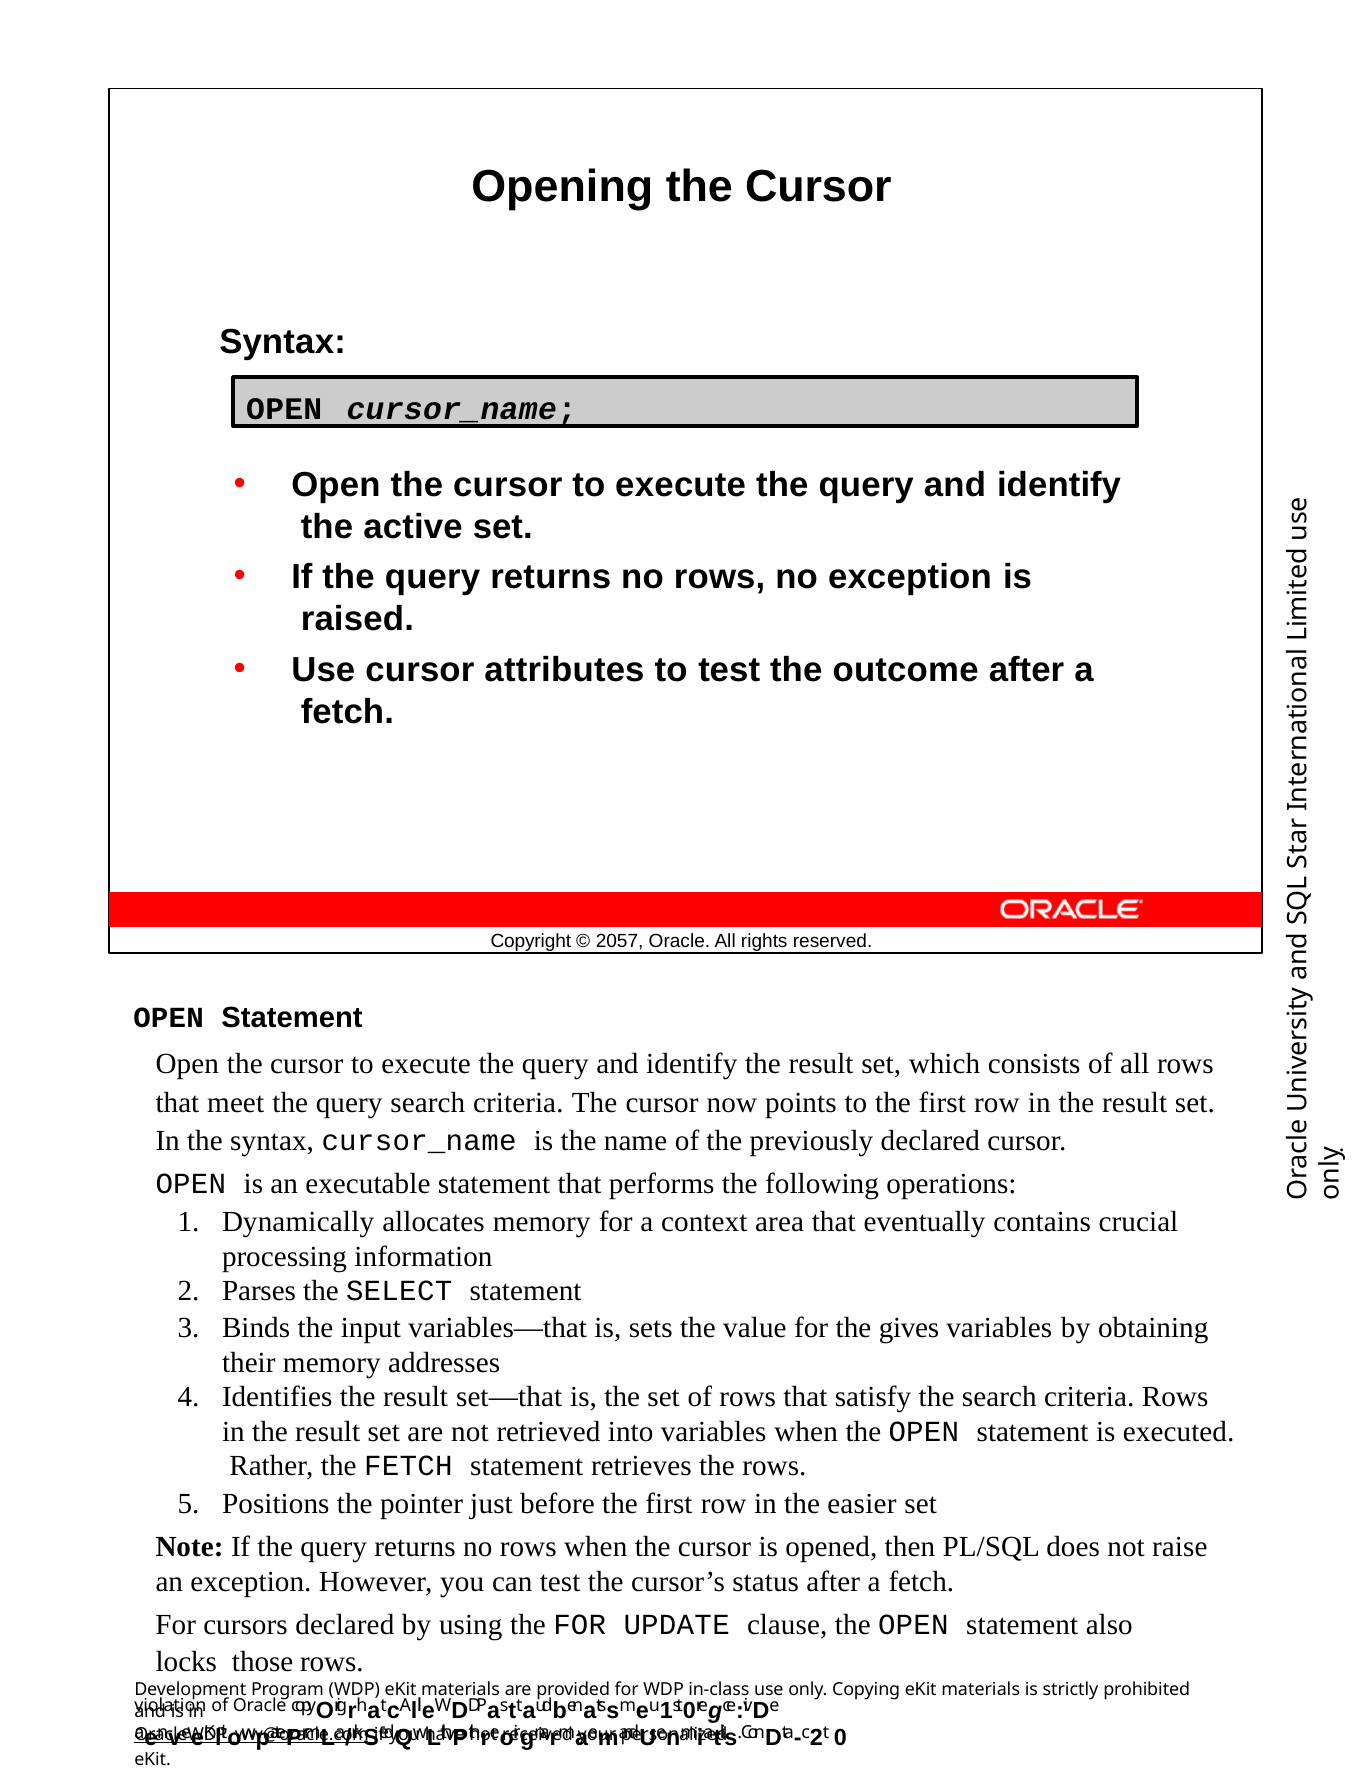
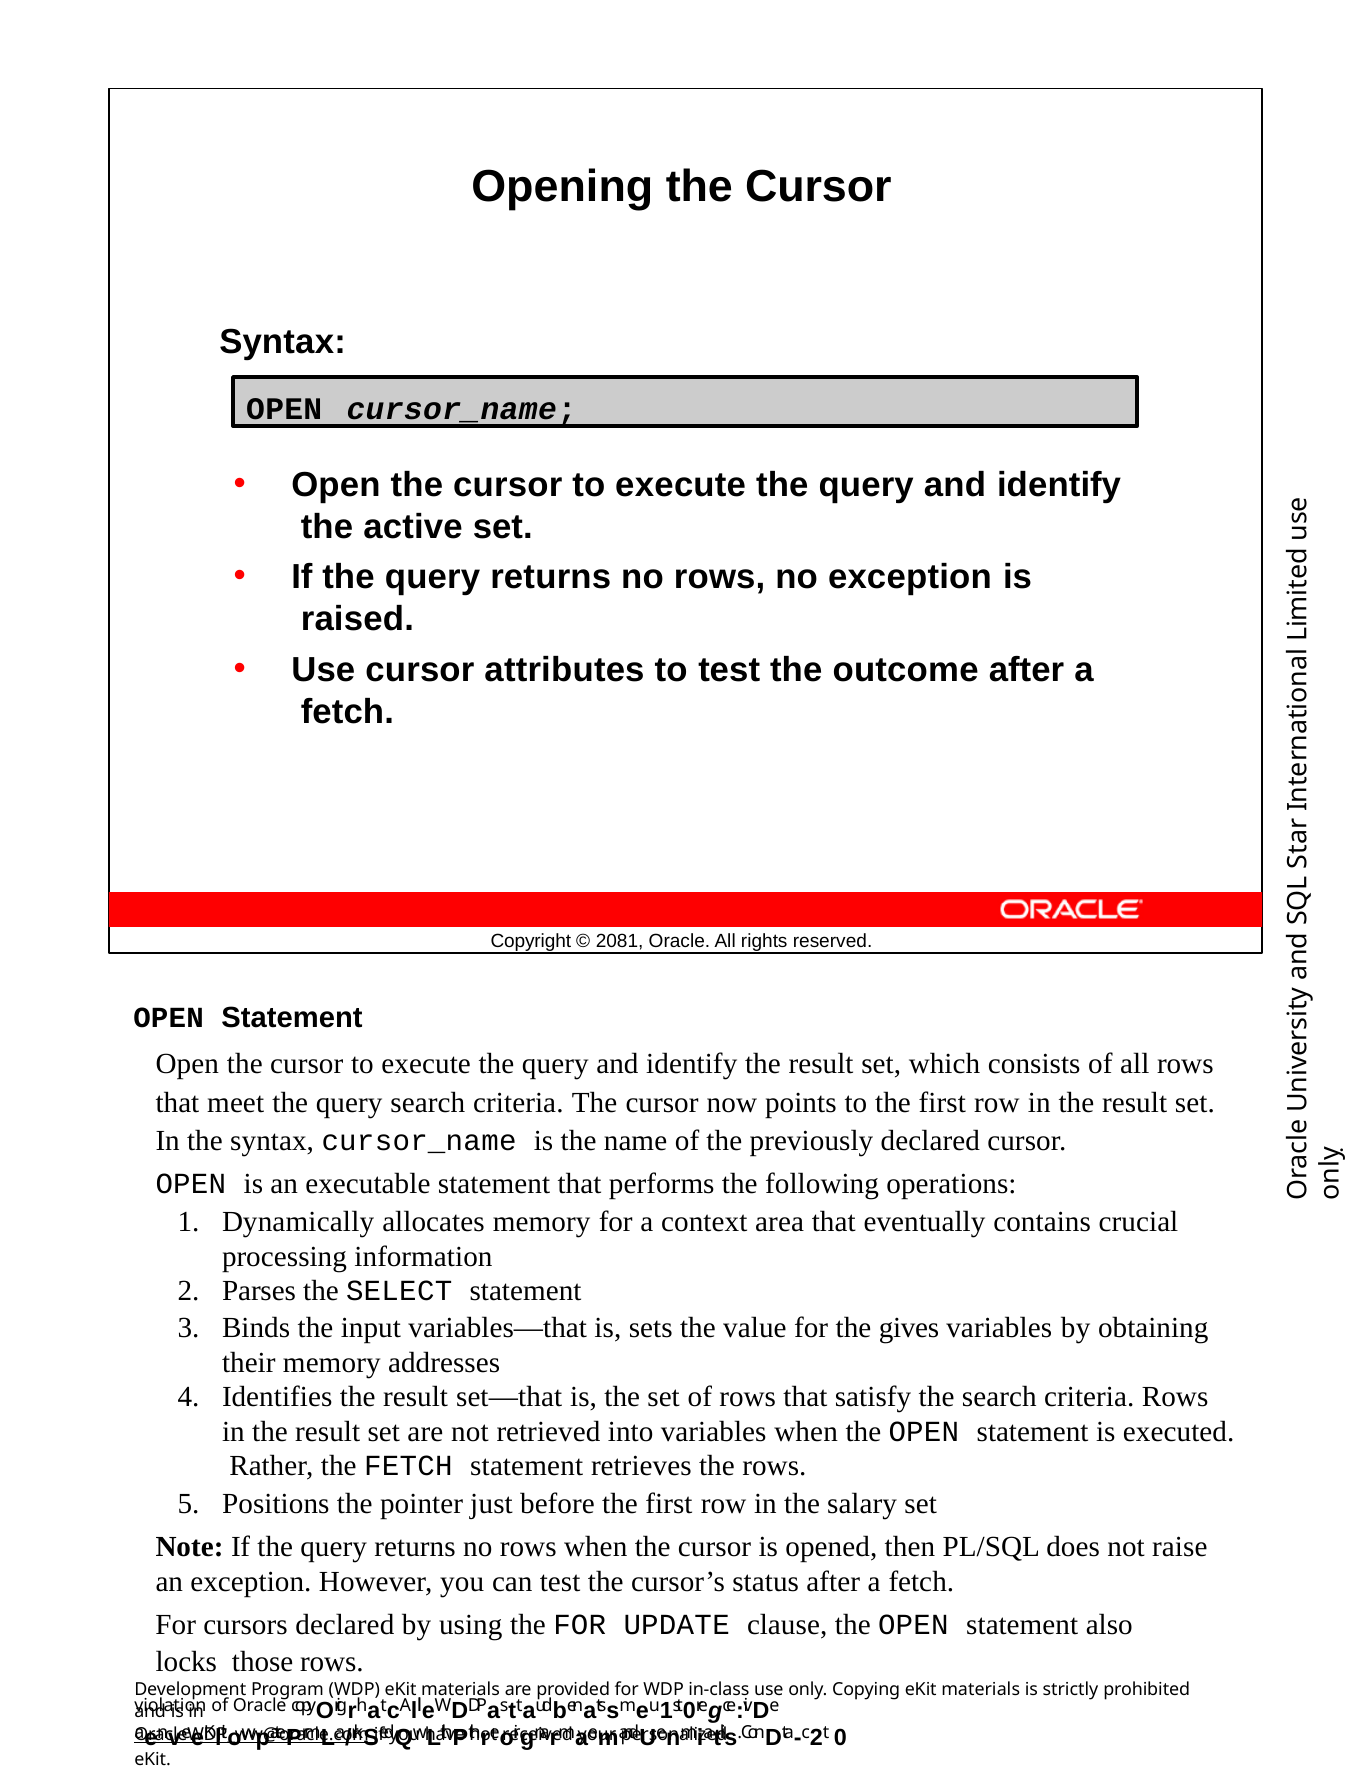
2057: 2057 -> 2081
easier: easier -> salary
